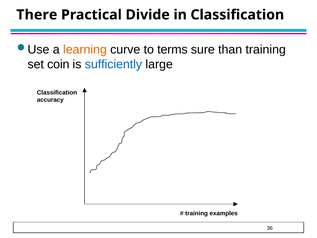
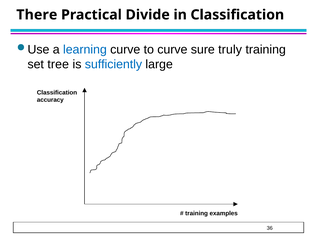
learning colour: orange -> blue
to terms: terms -> curve
than: than -> truly
coin: coin -> tree
